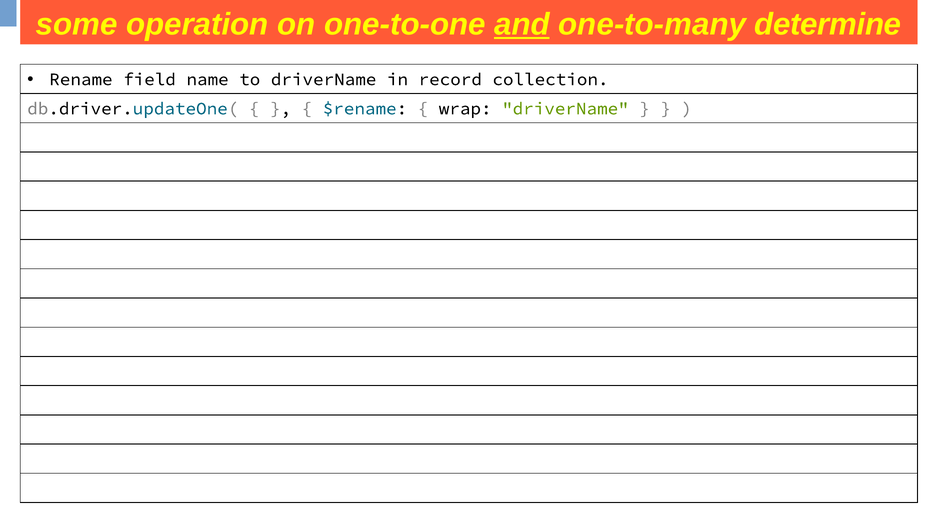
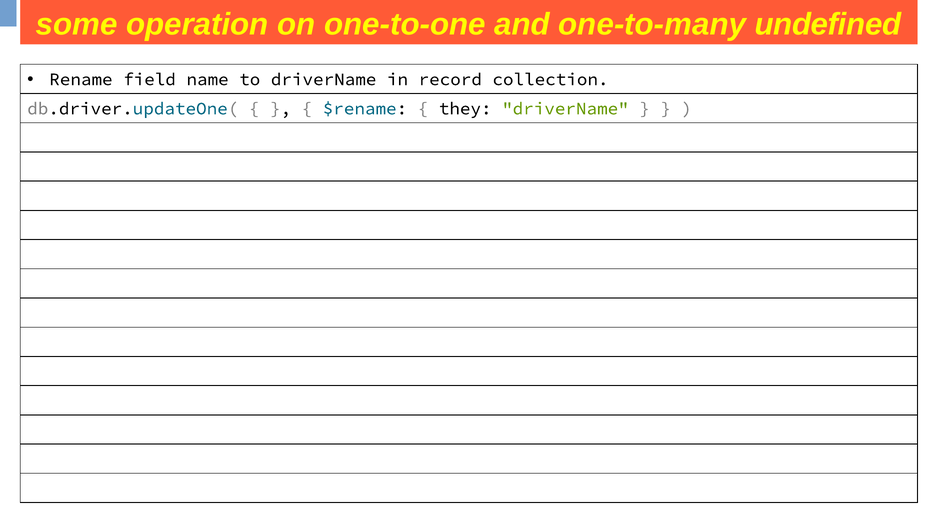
and underline: present -> none
determine: determine -> undefined
wrap: wrap -> they
